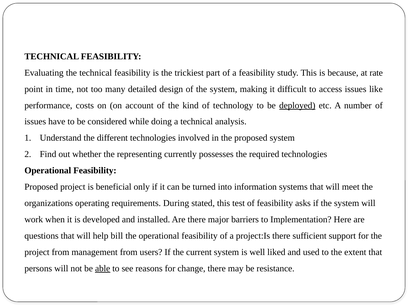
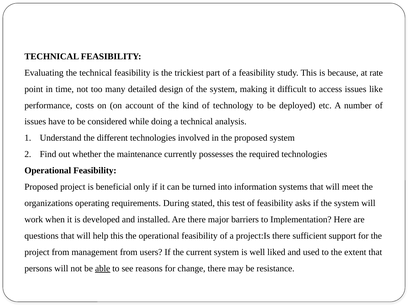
deployed underline: present -> none
representing: representing -> maintenance
help bill: bill -> this
